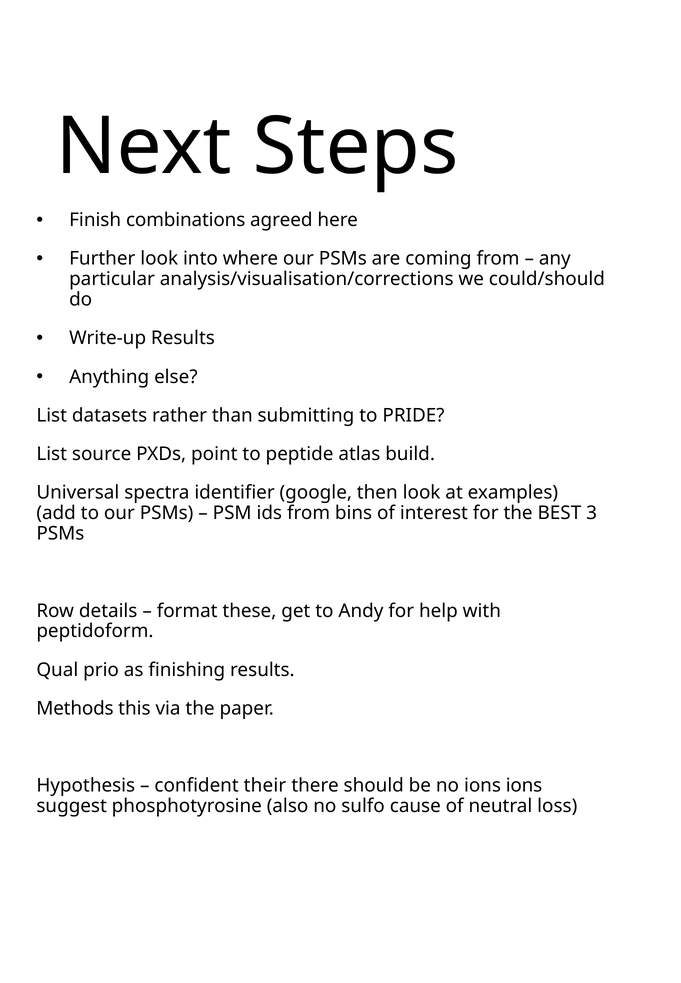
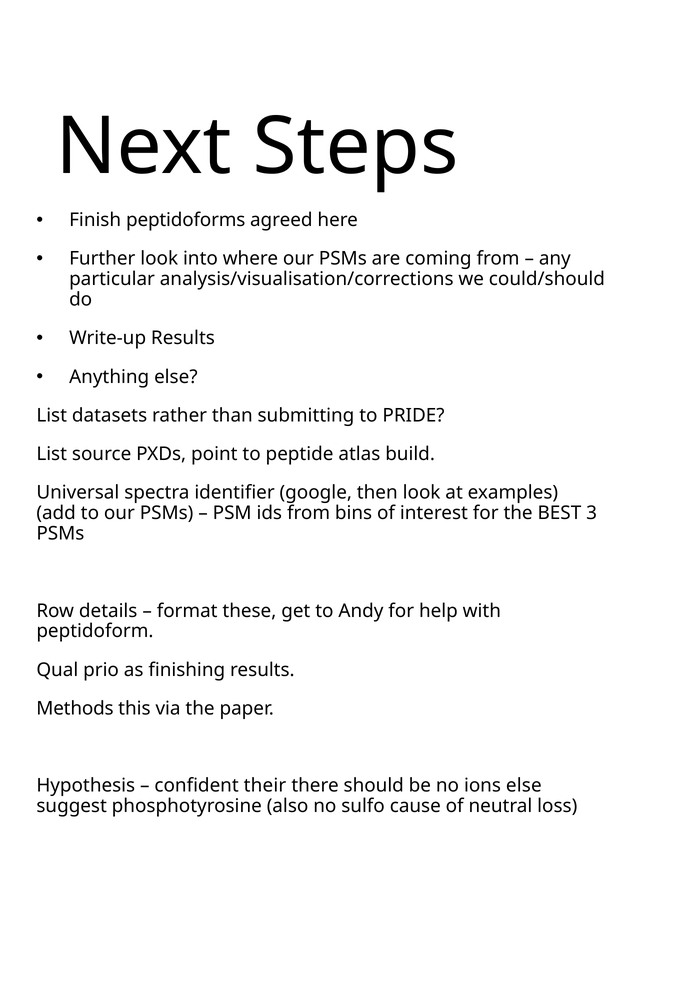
combinations: combinations -> peptidoforms
ions ions: ions -> else
